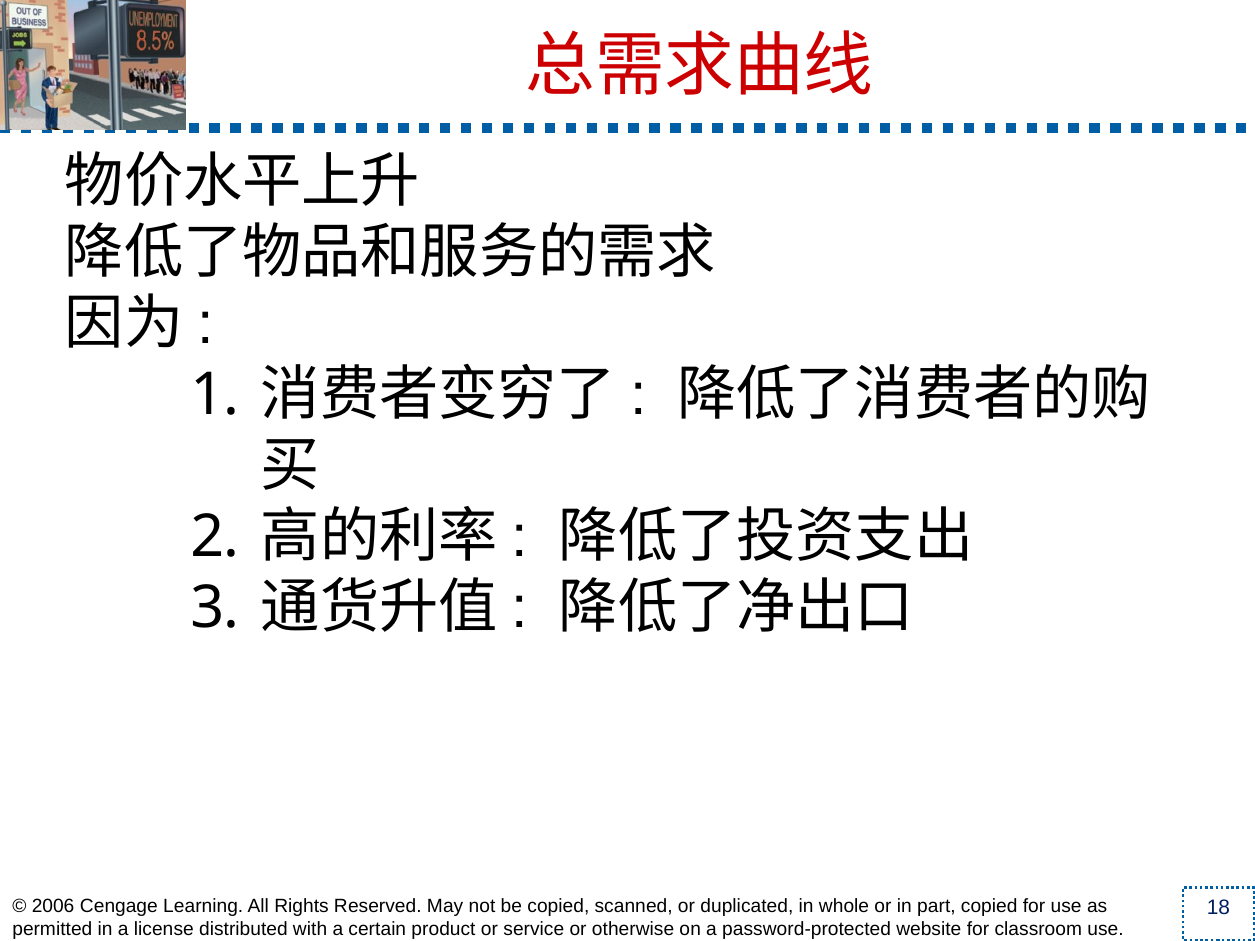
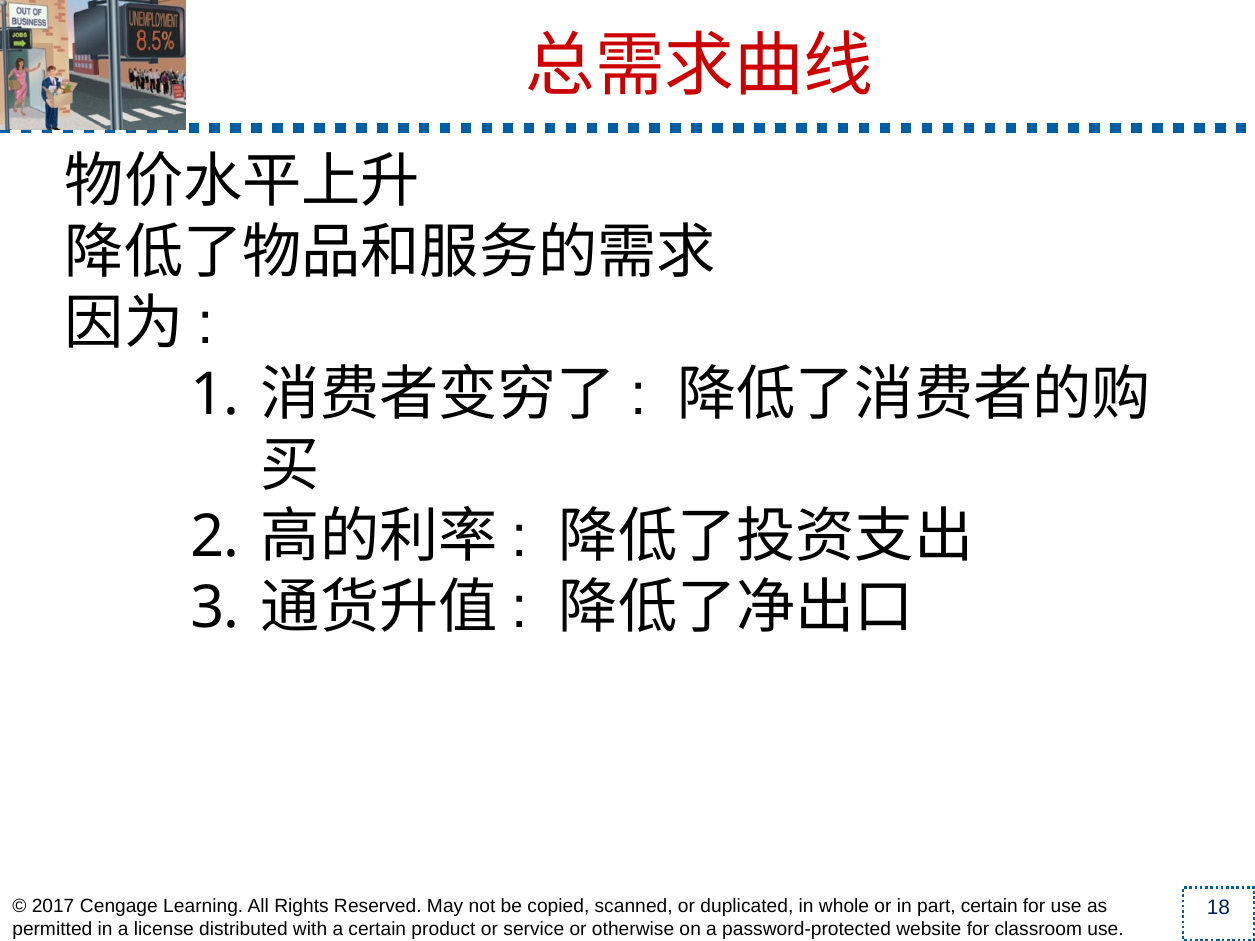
2006: 2006 -> 2017
part copied: copied -> certain
